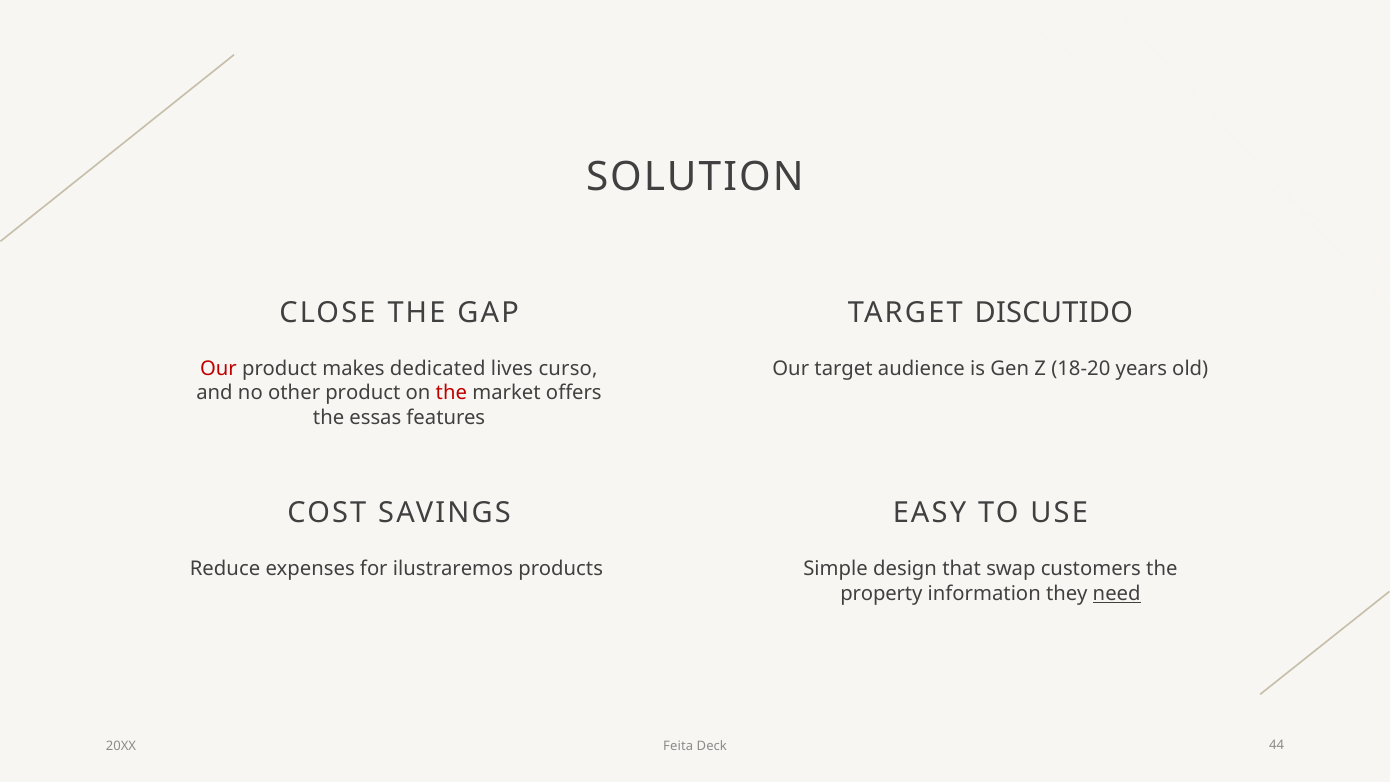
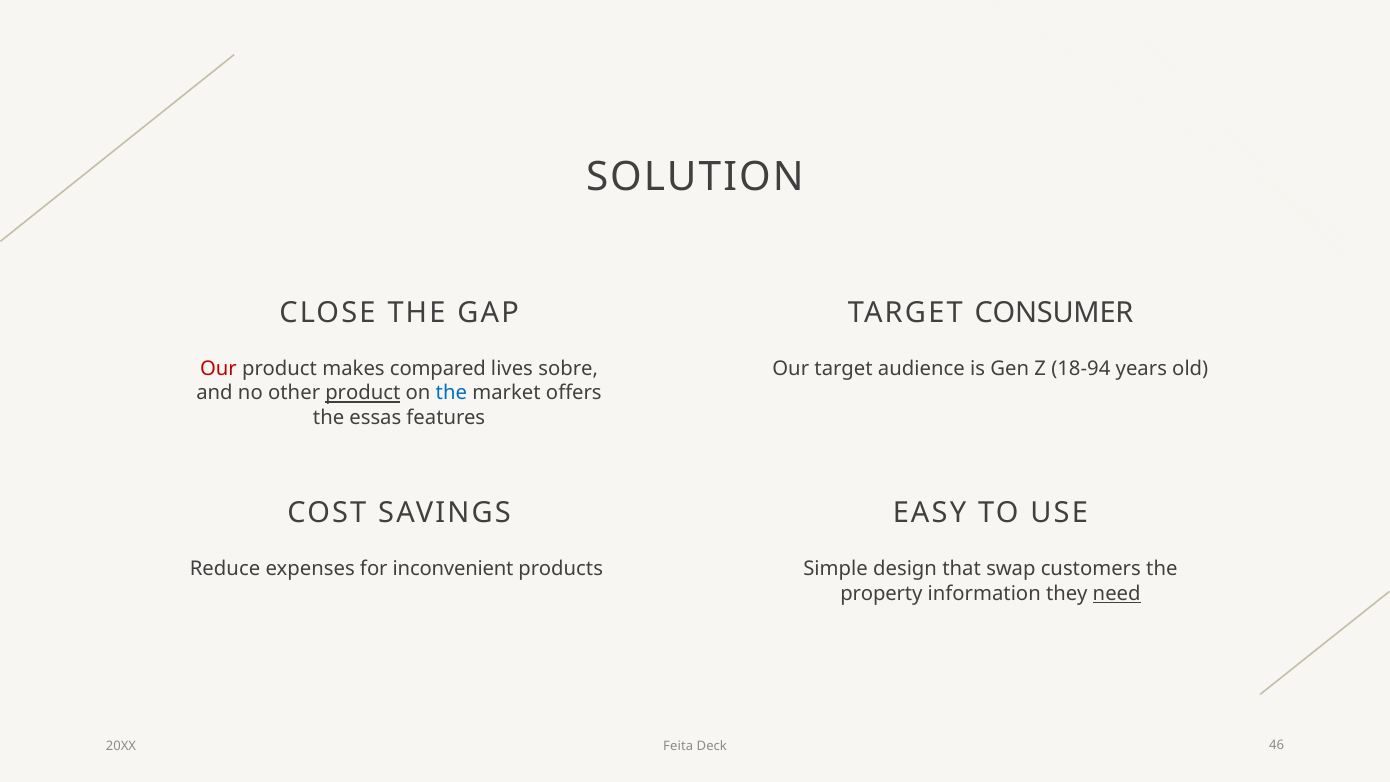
DISCUTIDO: DISCUTIDO -> CONSUMER
dedicated: dedicated -> compared
curso: curso -> sobre
18-20: 18-20 -> 18-94
product at (363, 393) underline: none -> present
the at (451, 393) colour: red -> blue
ilustraremos: ilustraremos -> inconvenient
44: 44 -> 46
